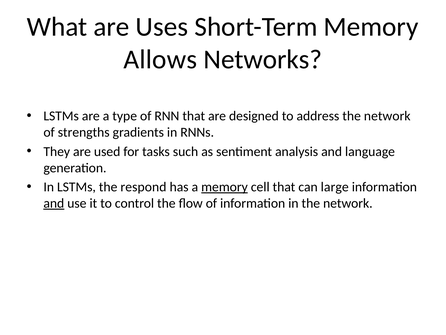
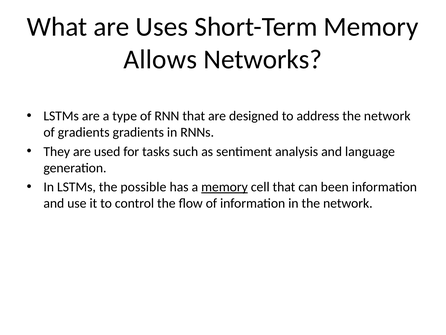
of strengths: strengths -> gradients
respond: respond -> possible
large: large -> been
and at (54, 203) underline: present -> none
